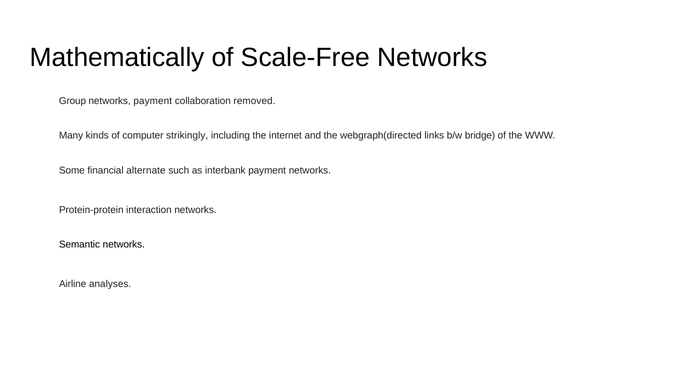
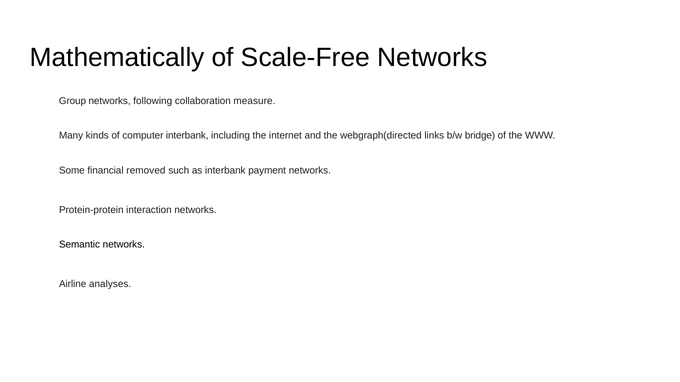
networks payment: payment -> following
removed: removed -> measure
computer strikingly: strikingly -> interbank
alternate: alternate -> removed
